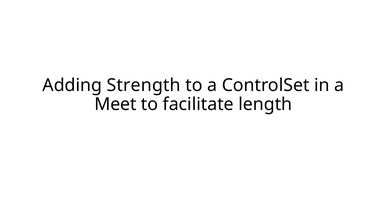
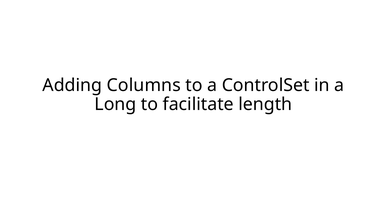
Strength: Strength -> Columns
Meet: Meet -> Long
